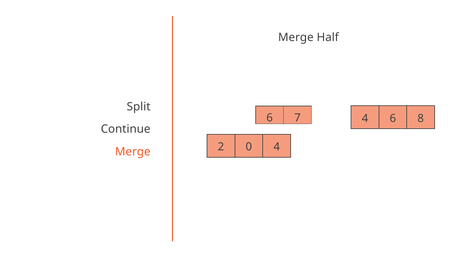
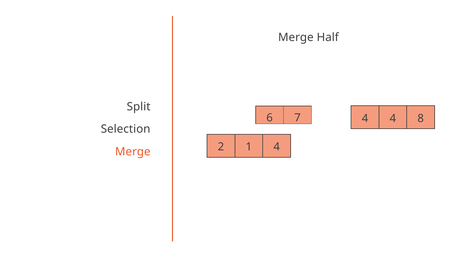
4 6: 6 -> 4
Continue: Continue -> Selection
0: 0 -> 1
